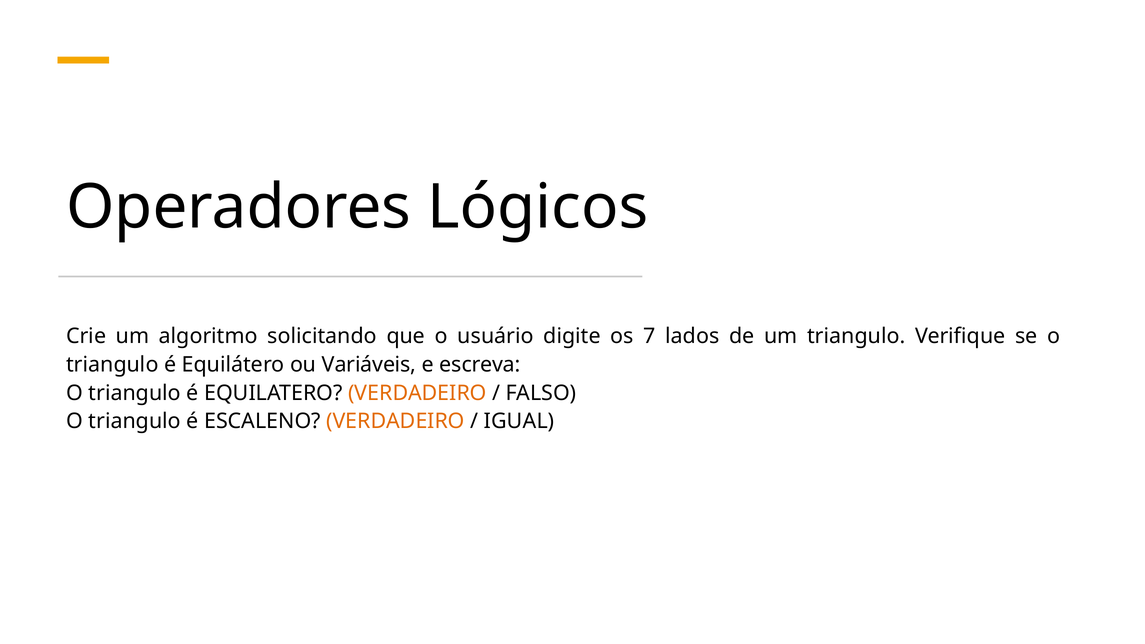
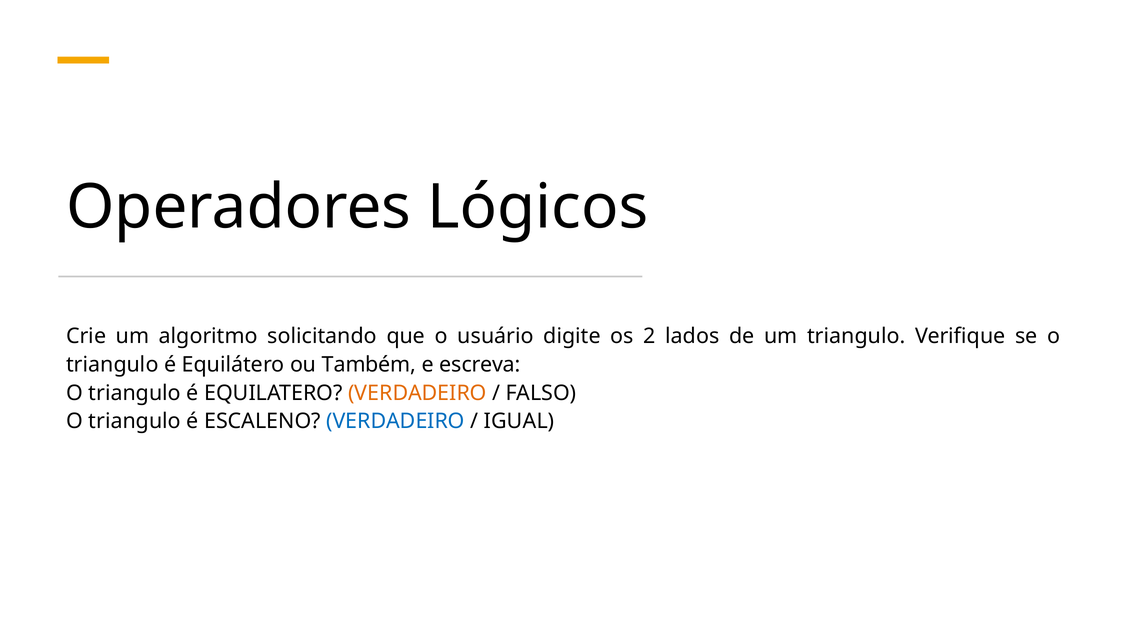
7: 7 -> 2
Variáveis: Variáveis -> Também
VERDADEIRO at (395, 421) colour: orange -> blue
